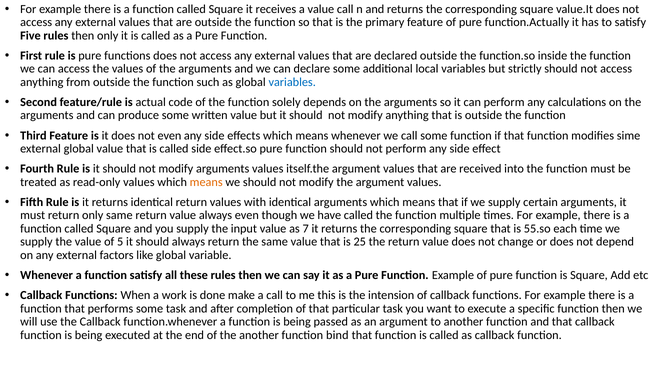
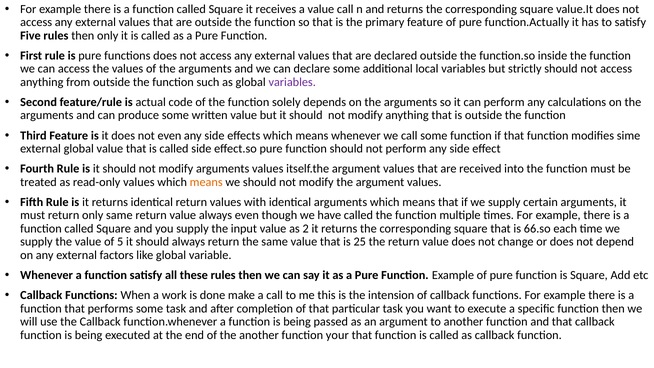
variables at (292, 82) colour: blue -> purple
7: 7 -> 2
55.so: 55.so -> 66.so
bind: bind -> your
